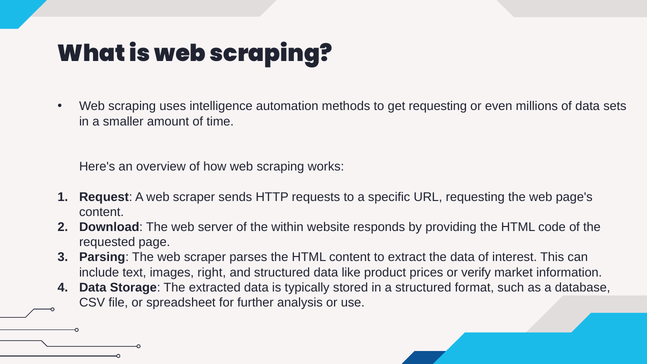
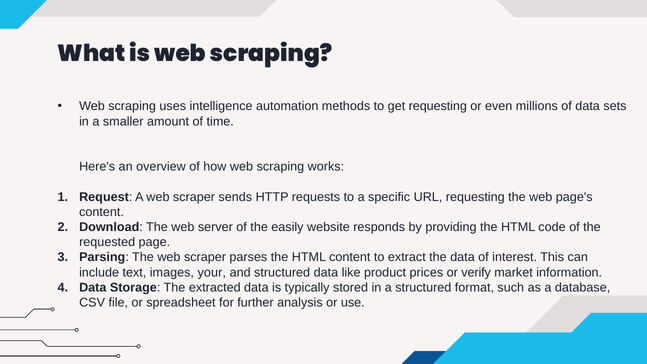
within: within -> easily
right: right -> your
